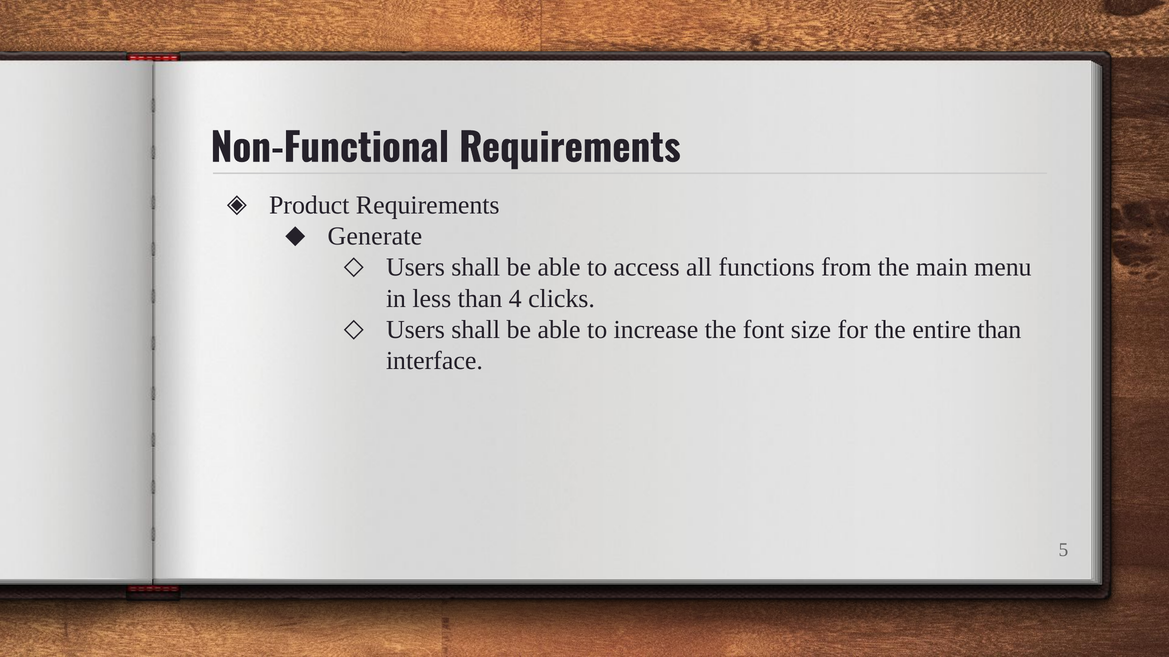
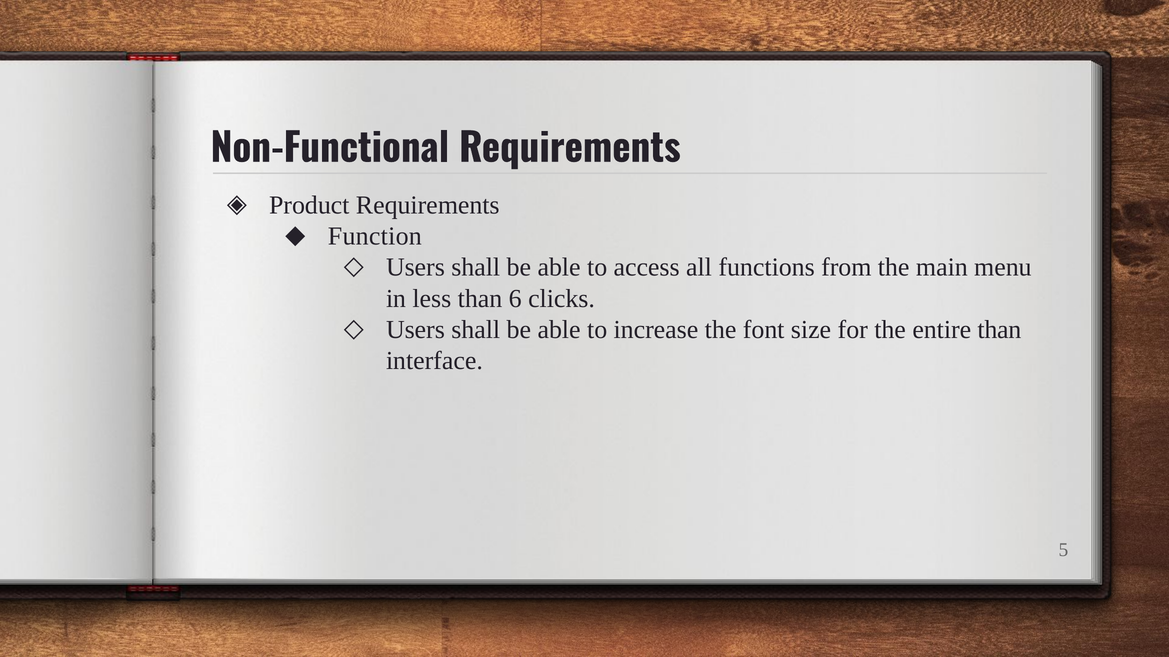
Generate: Generate -> Function
4: 4 -> 6
